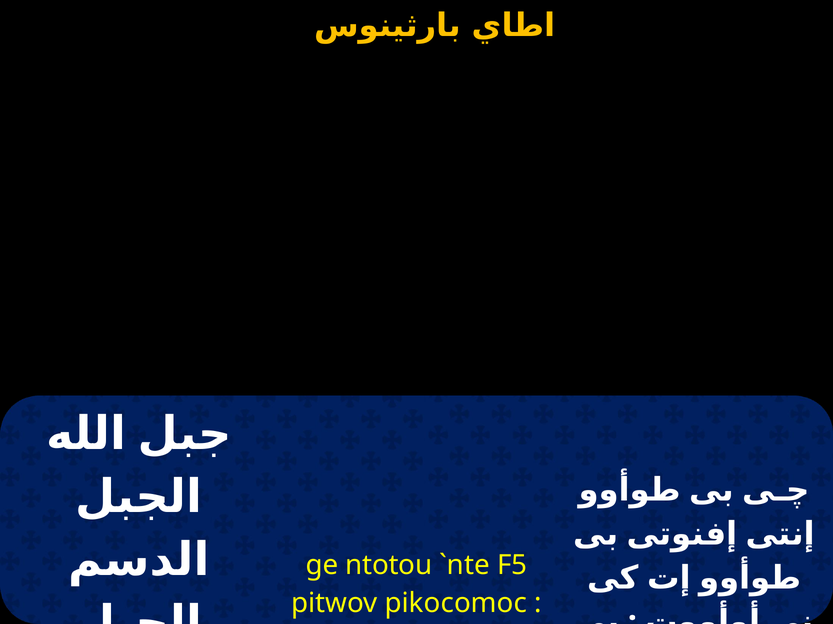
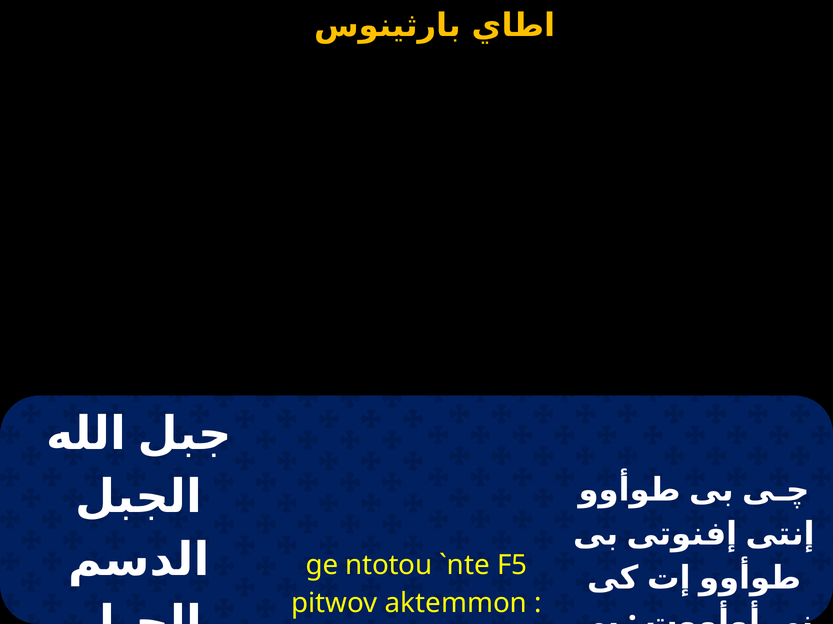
pikocomoc: pikocomoc -> aktemmon
